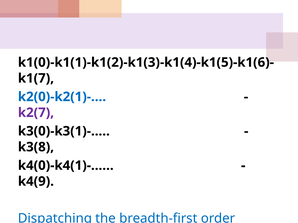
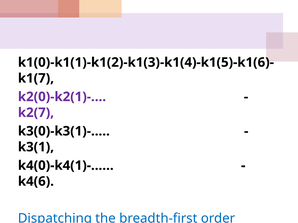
k2(0)-k2(1)-… colour: blue -> purple
k3(8: k3(8 -> k3(1
k4(9: k4(9 -> k4(6
